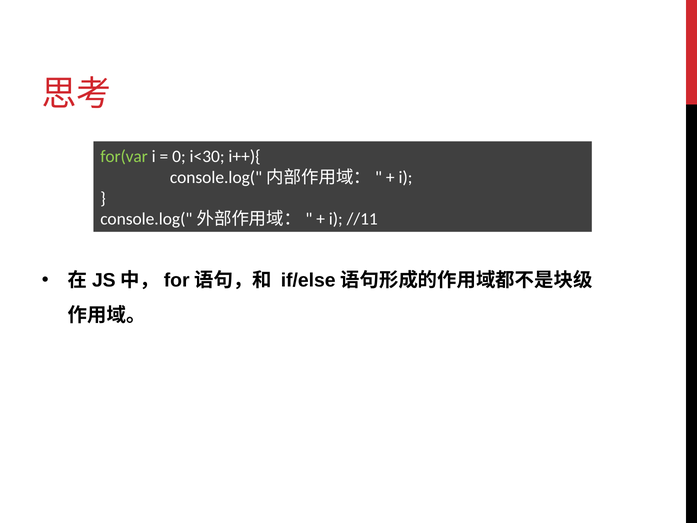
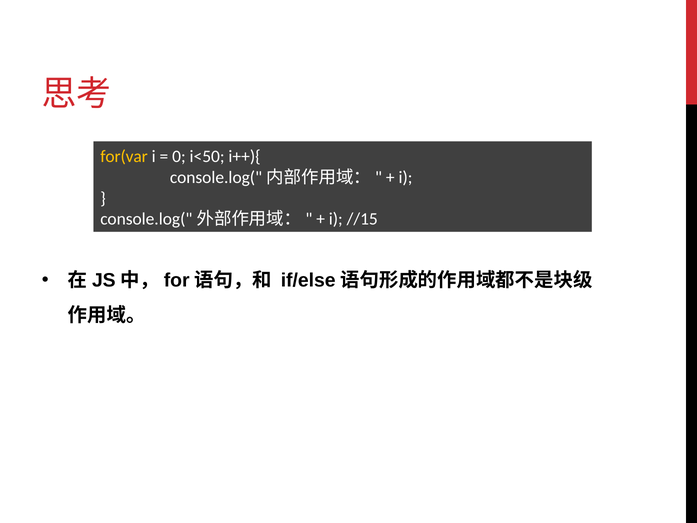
for(var colour: light green -> yellow
i<30: i<30 -> i<50
//11: //11 -> //15
